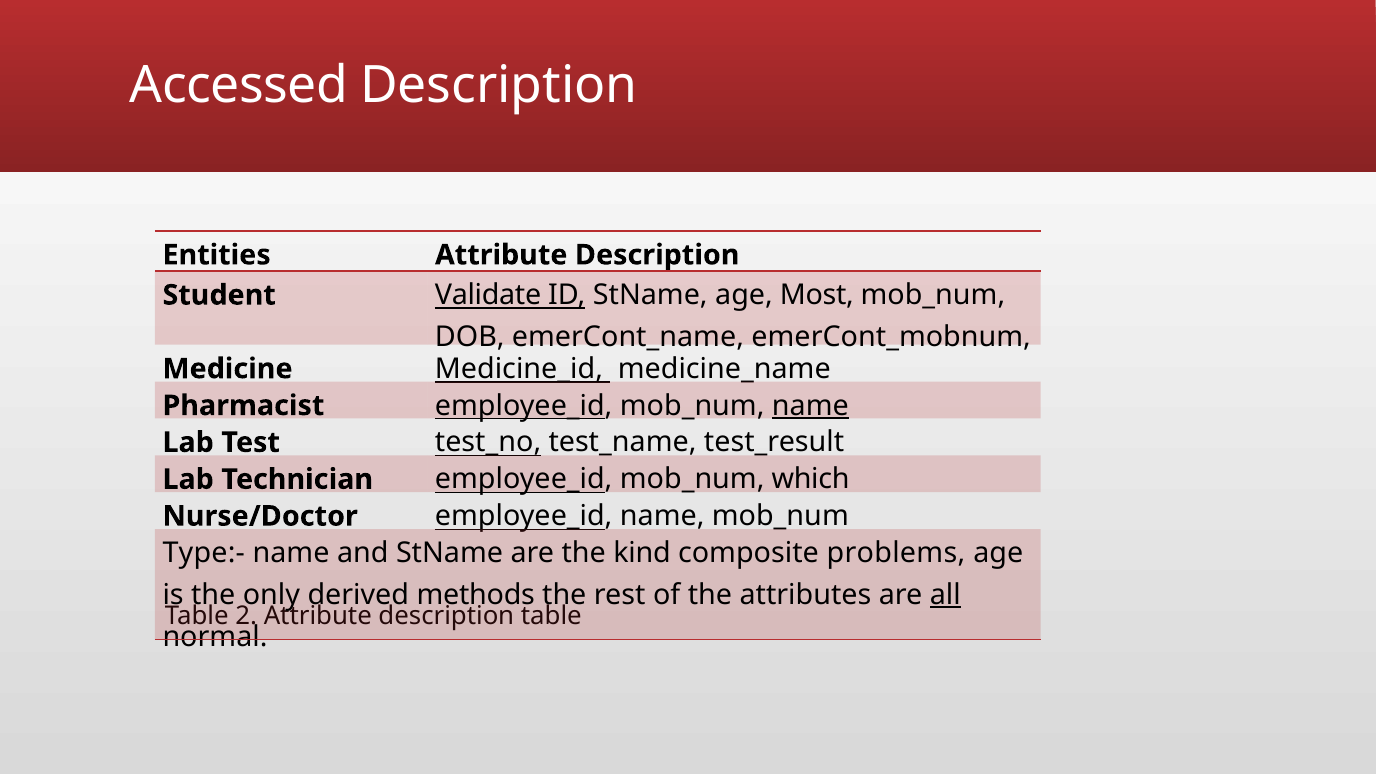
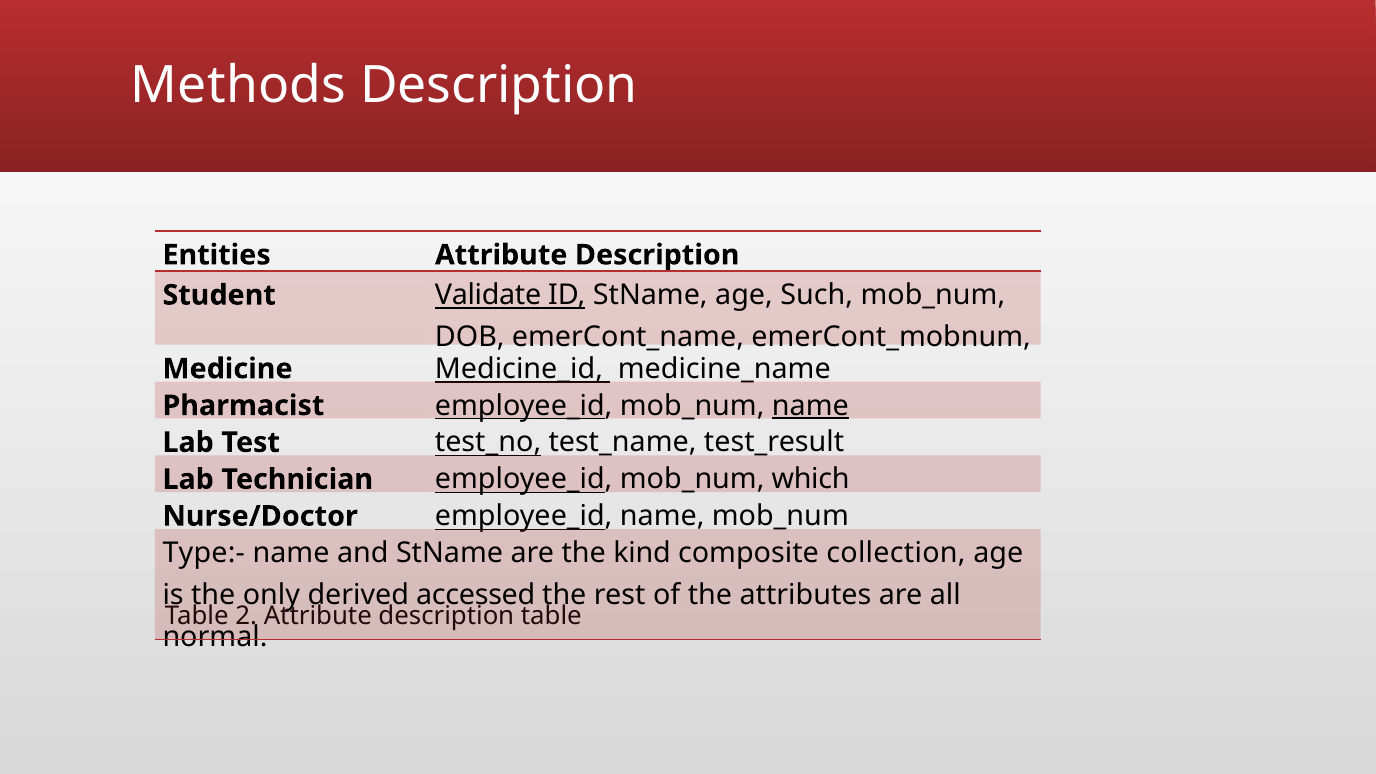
Accessed: Accessed -> Methods
Most: Most -> Such
problems: problems -> collection
methods: methods -> accessed
all underline: present -> none
